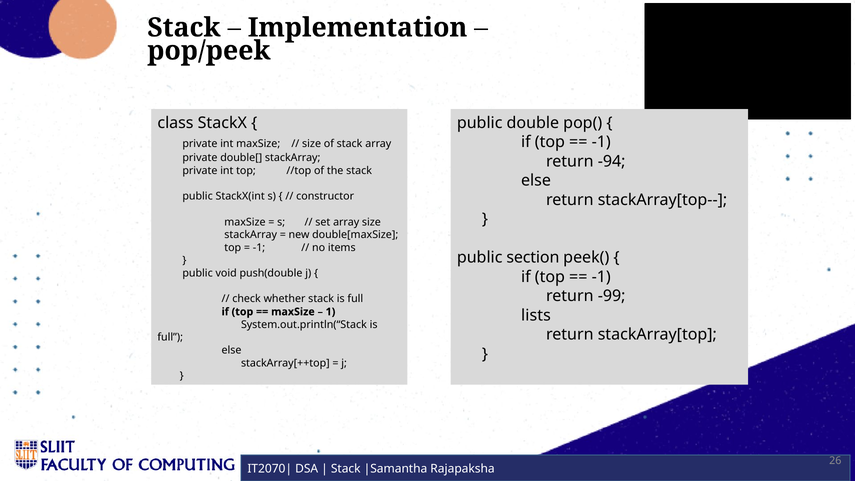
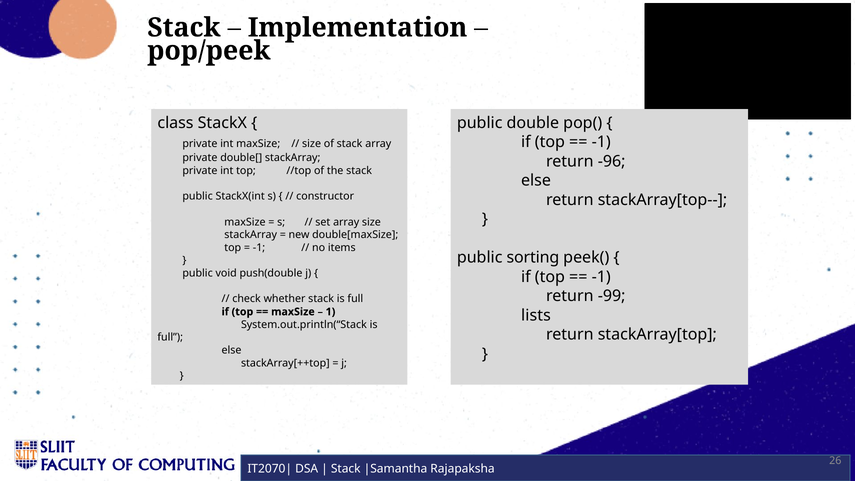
-94: -94 -> -96
section: section -> sorting
